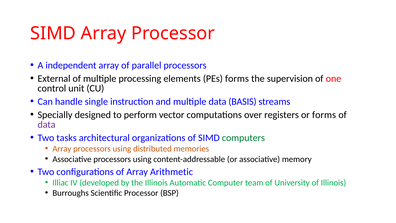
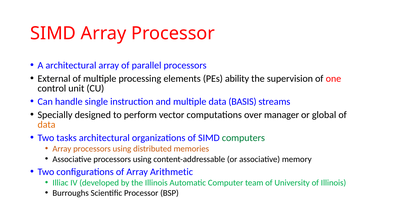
A independent: independent -> architectural
PEs forms: forms -> ability
registers: registers -> manager
or forms: forms -> global
data at (47, 124) colour: purple -> orange
